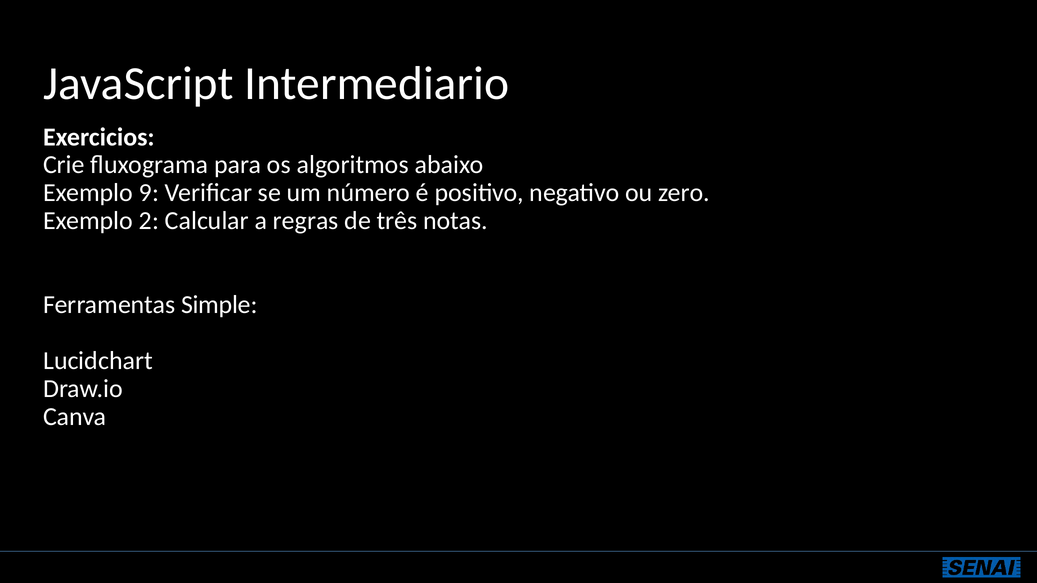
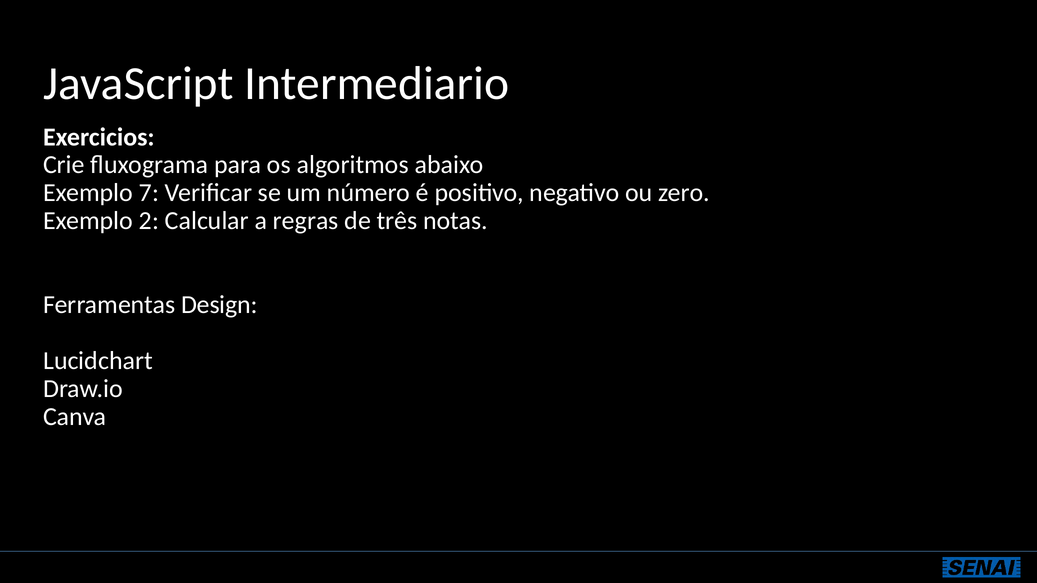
9: 9 -> 7
Simple: Simple -> Design
